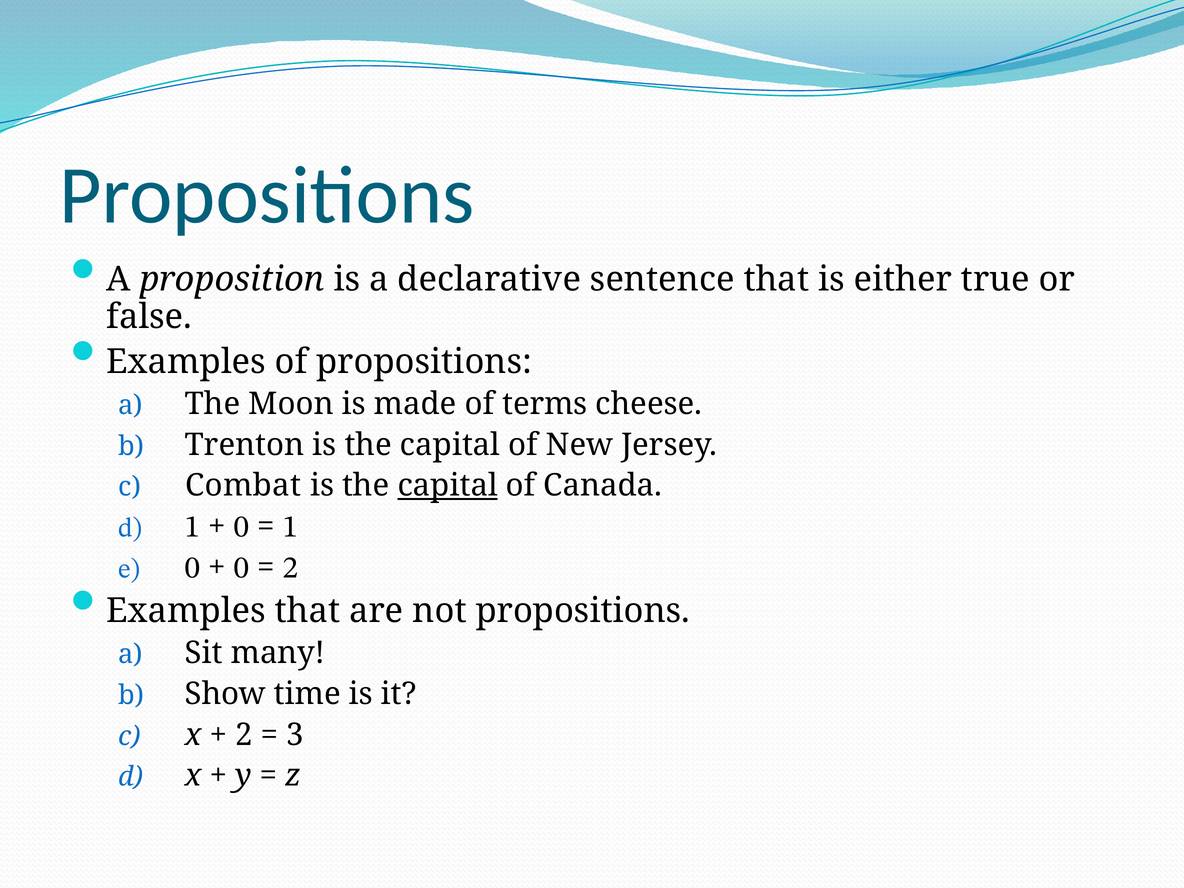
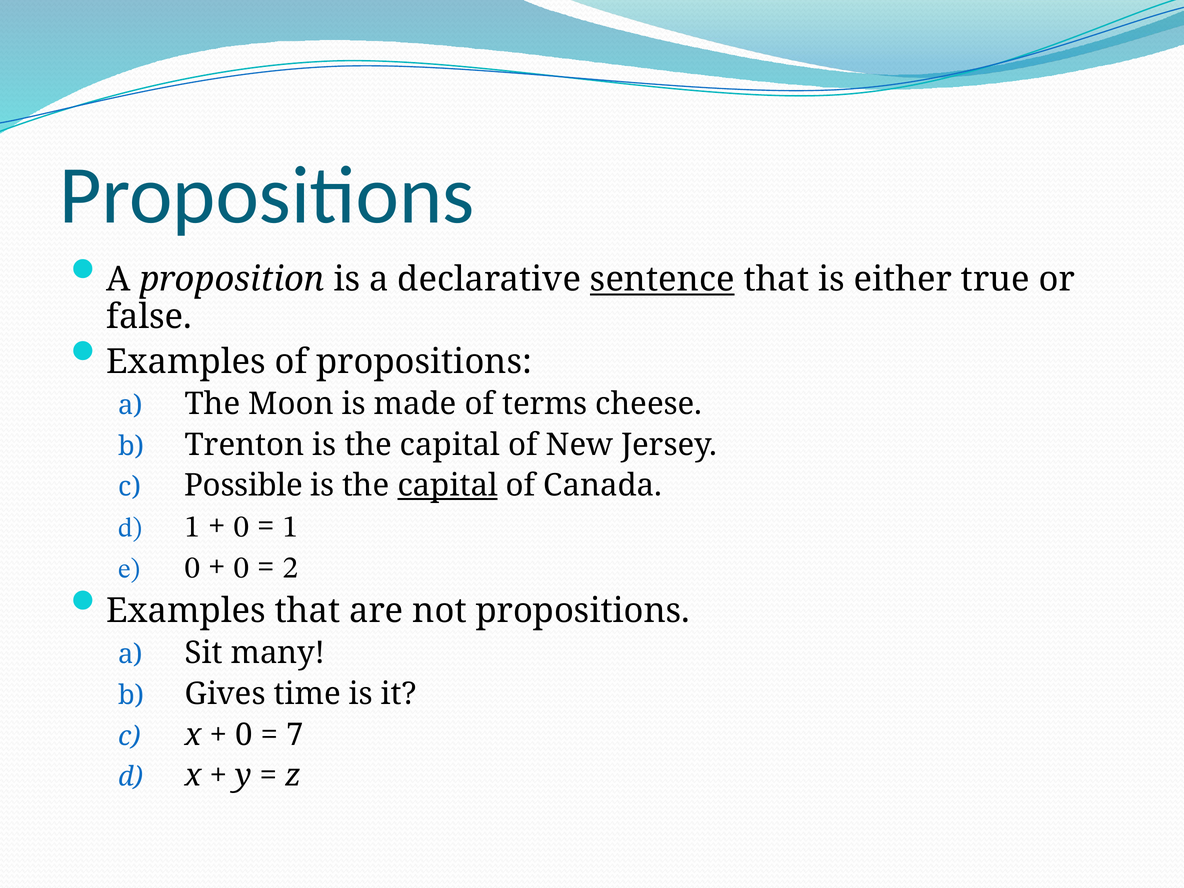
sentence underline: none -> present
Combat: Combat -> Possible
Show: Show -> Gives
2 at (244, 735): 2 -> 0
3: 3 -> 7
